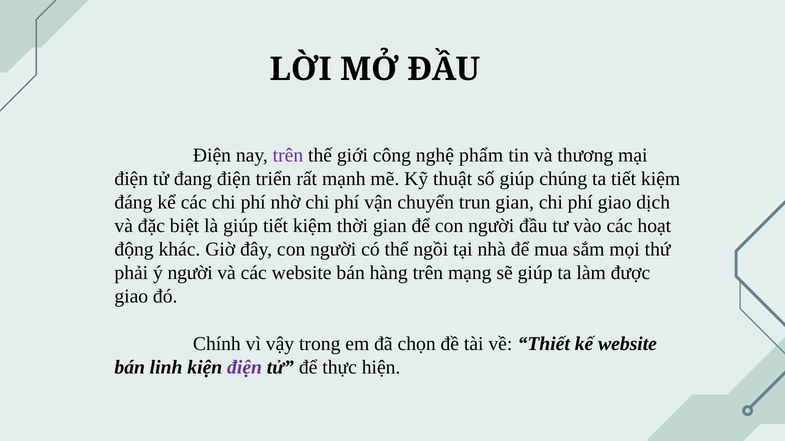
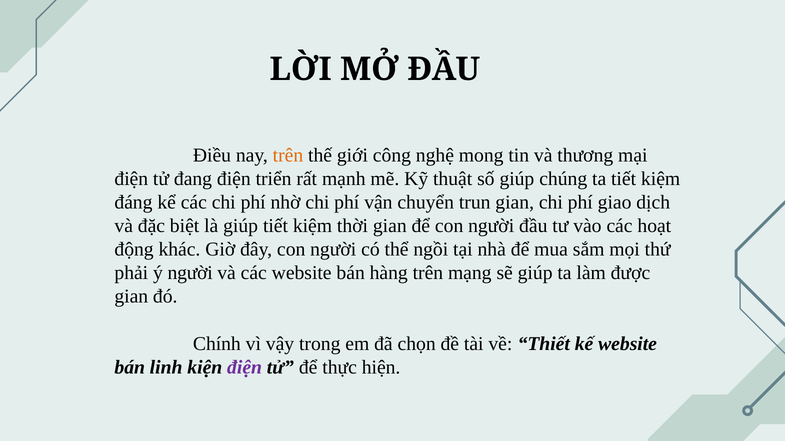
Điện at (212, 156): Điện -> Điều
trên at (288, 156) colour: purple -> orange
phẩm: phẩm -> mong
giao at (131, 297): giao -> gian
